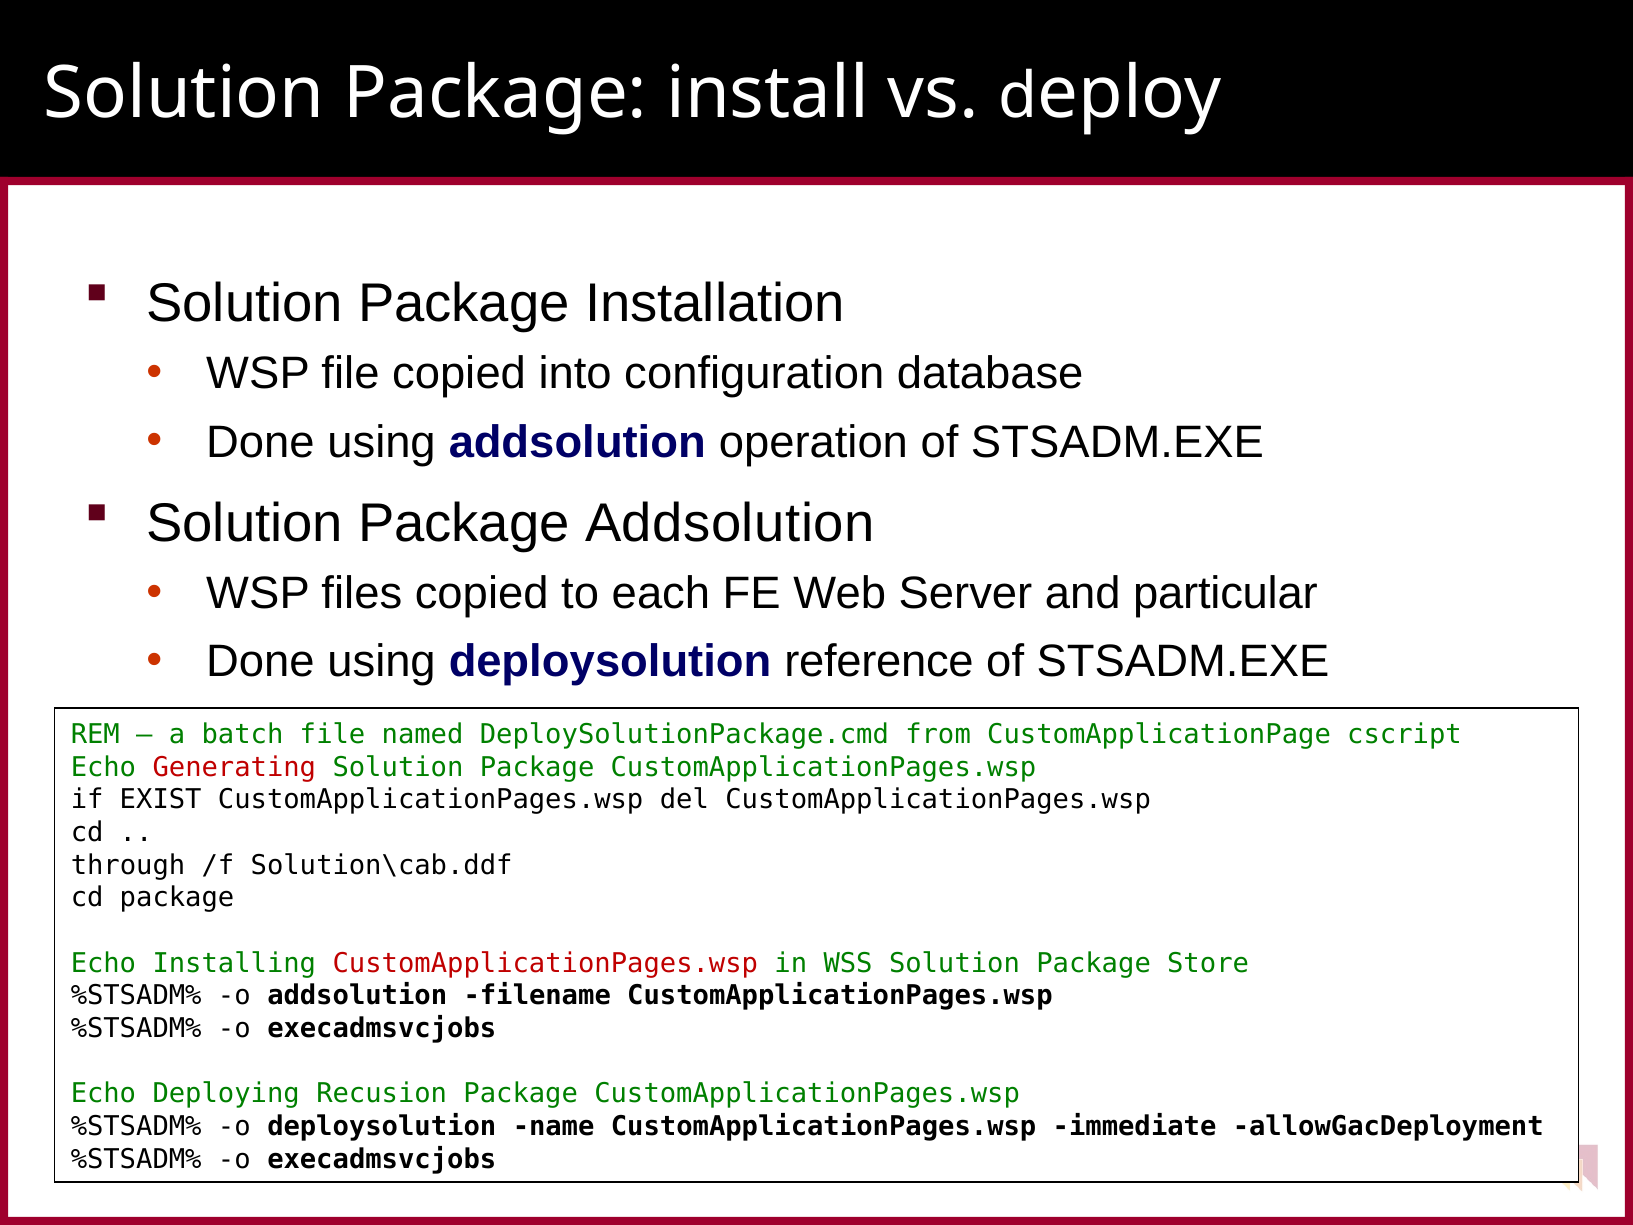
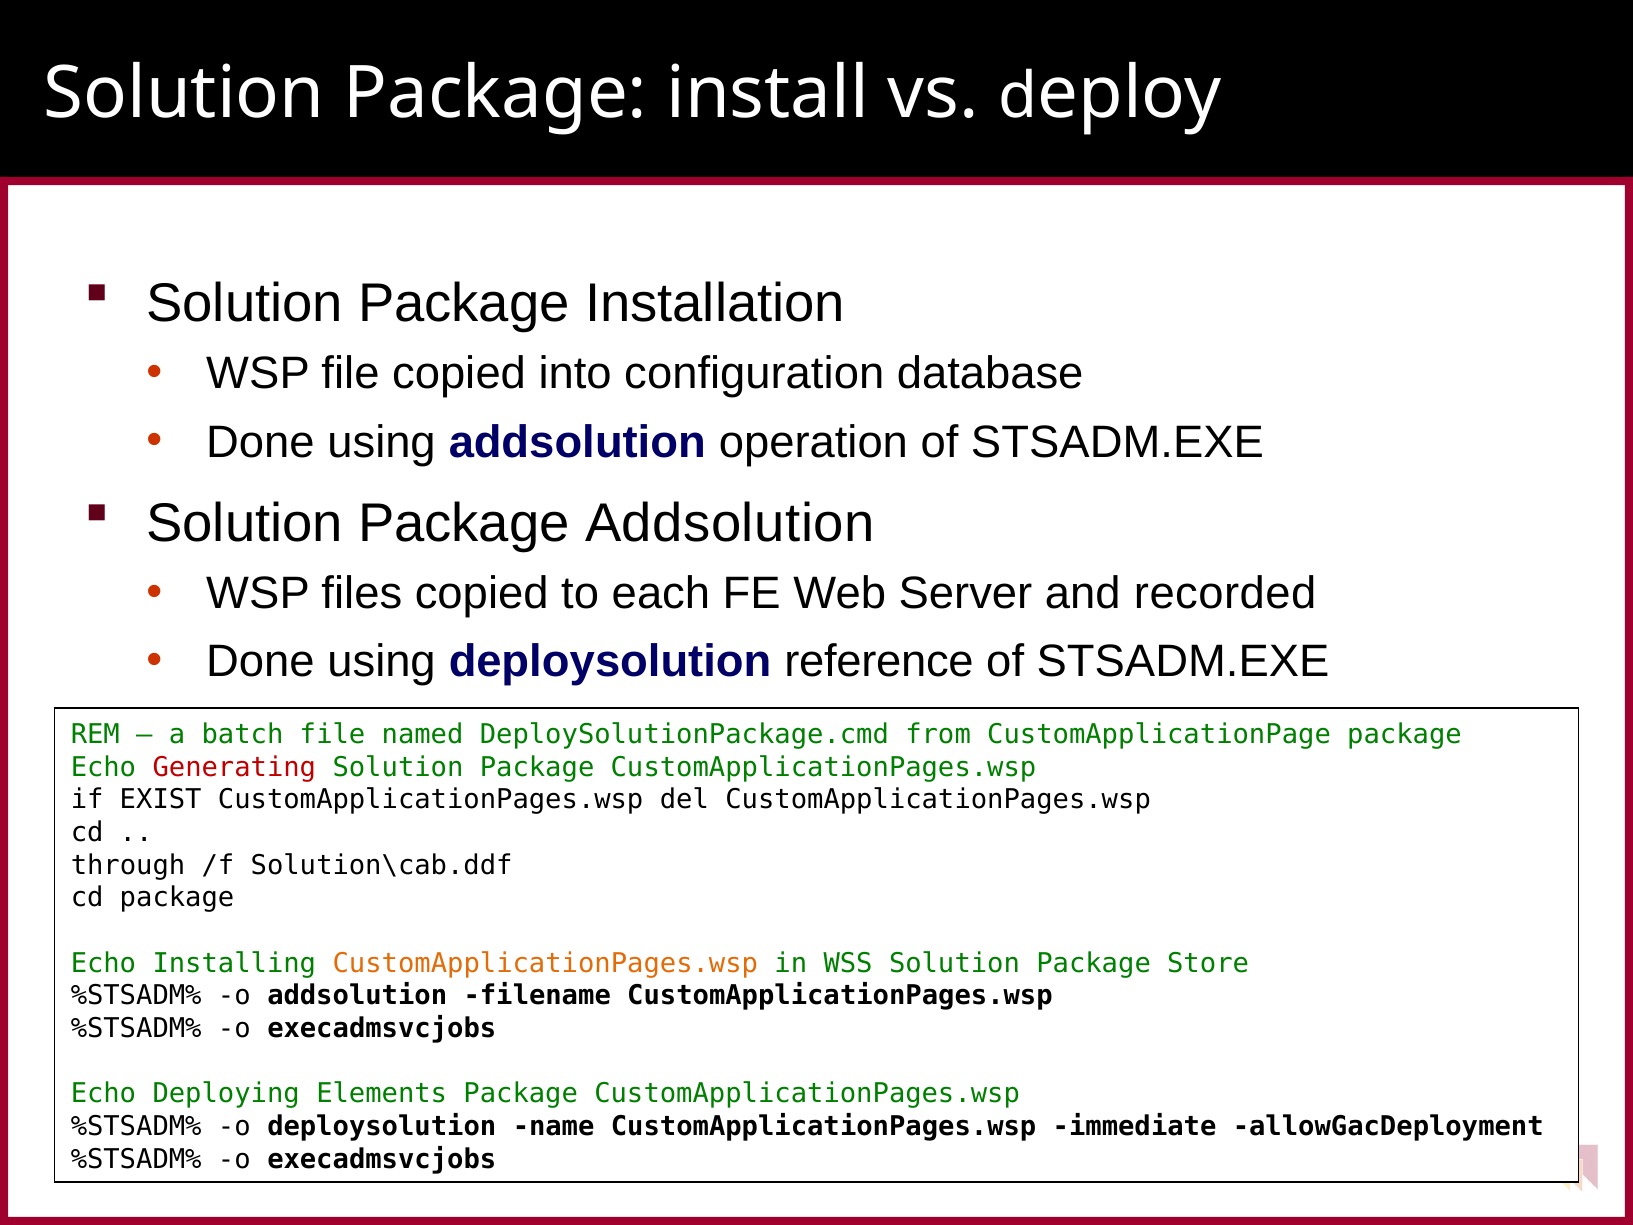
particular: particular -> recorded
CustomApplicationPage cscript: cscript -> package
CustomApplicationPages.wsp at (545, 963) colour: red -> orange
Recusion: Recusion -> Elements
